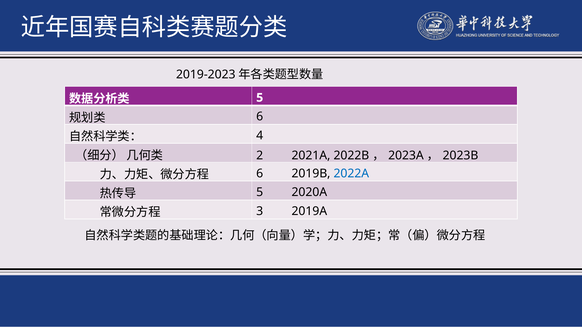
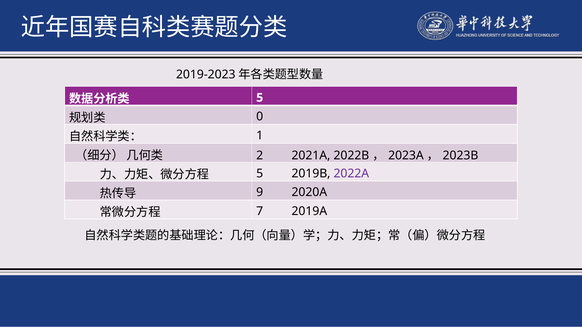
6 at (260, 117): 6 -> 0
4: 4 -> 1
6 at (260, 174): 6 -> 5
2022A colour: blue -> purple
5 at (260, 192): 5 -> 9
3: 3 -> 7
